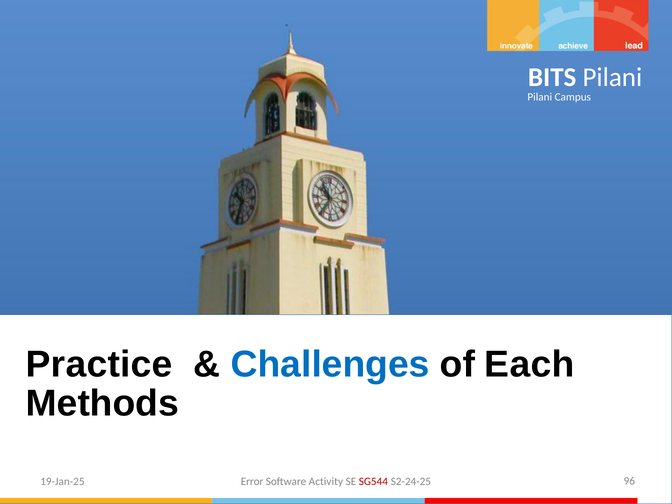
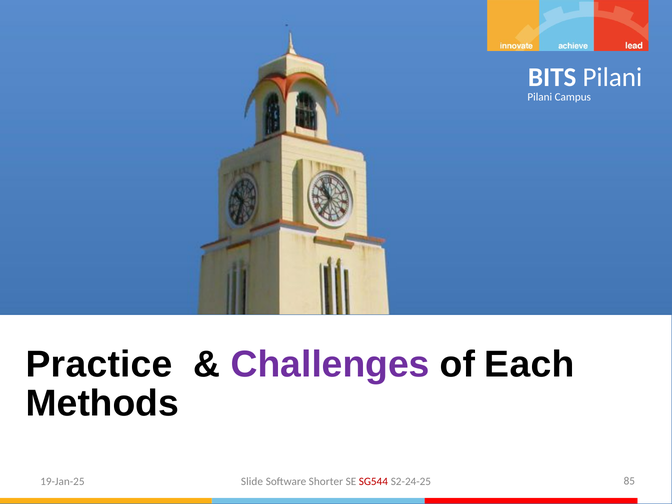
Challenges colour: blue -> purple
Error: Error -> Slide
Activity: Activity -> Shorter
96: 96 -> 85
